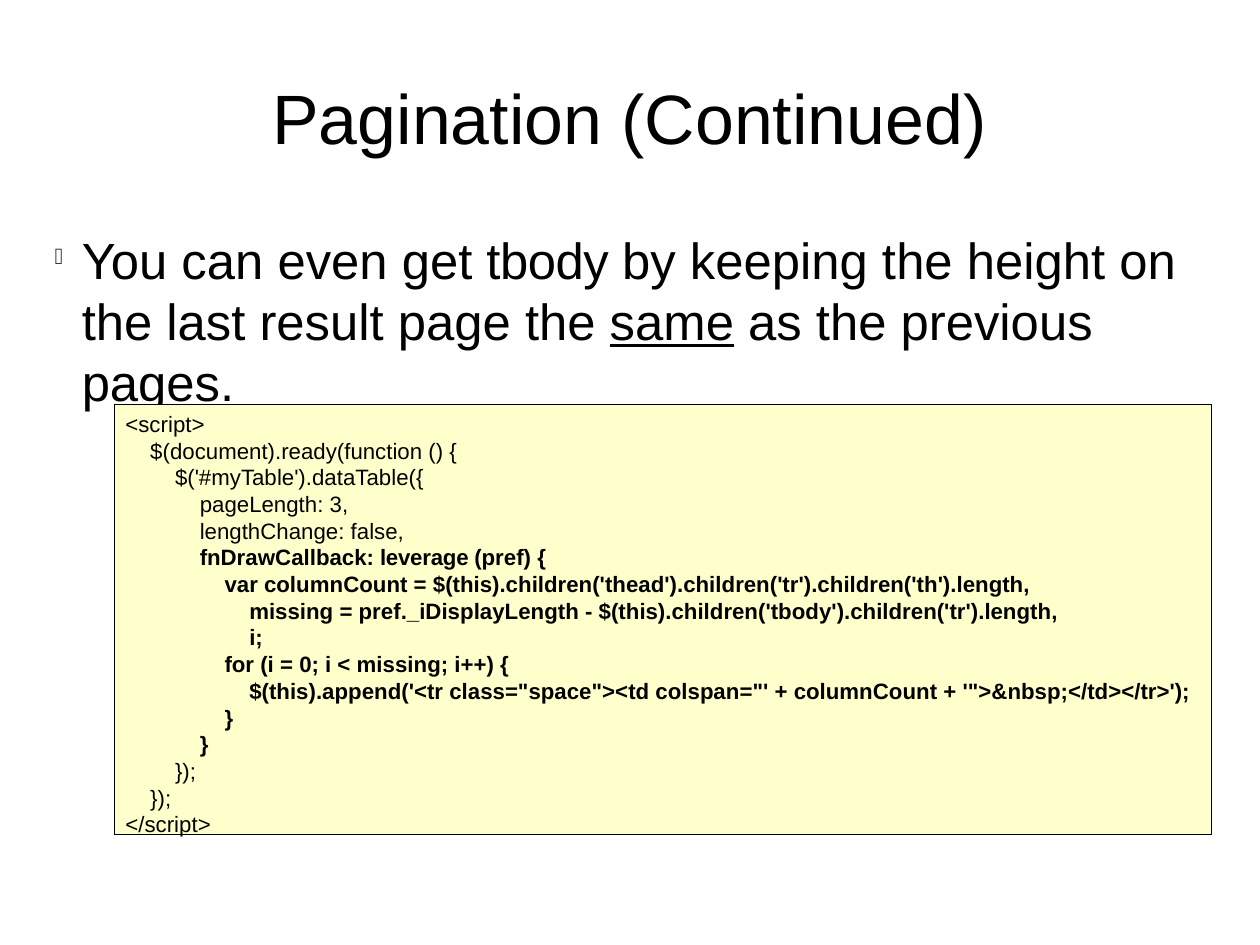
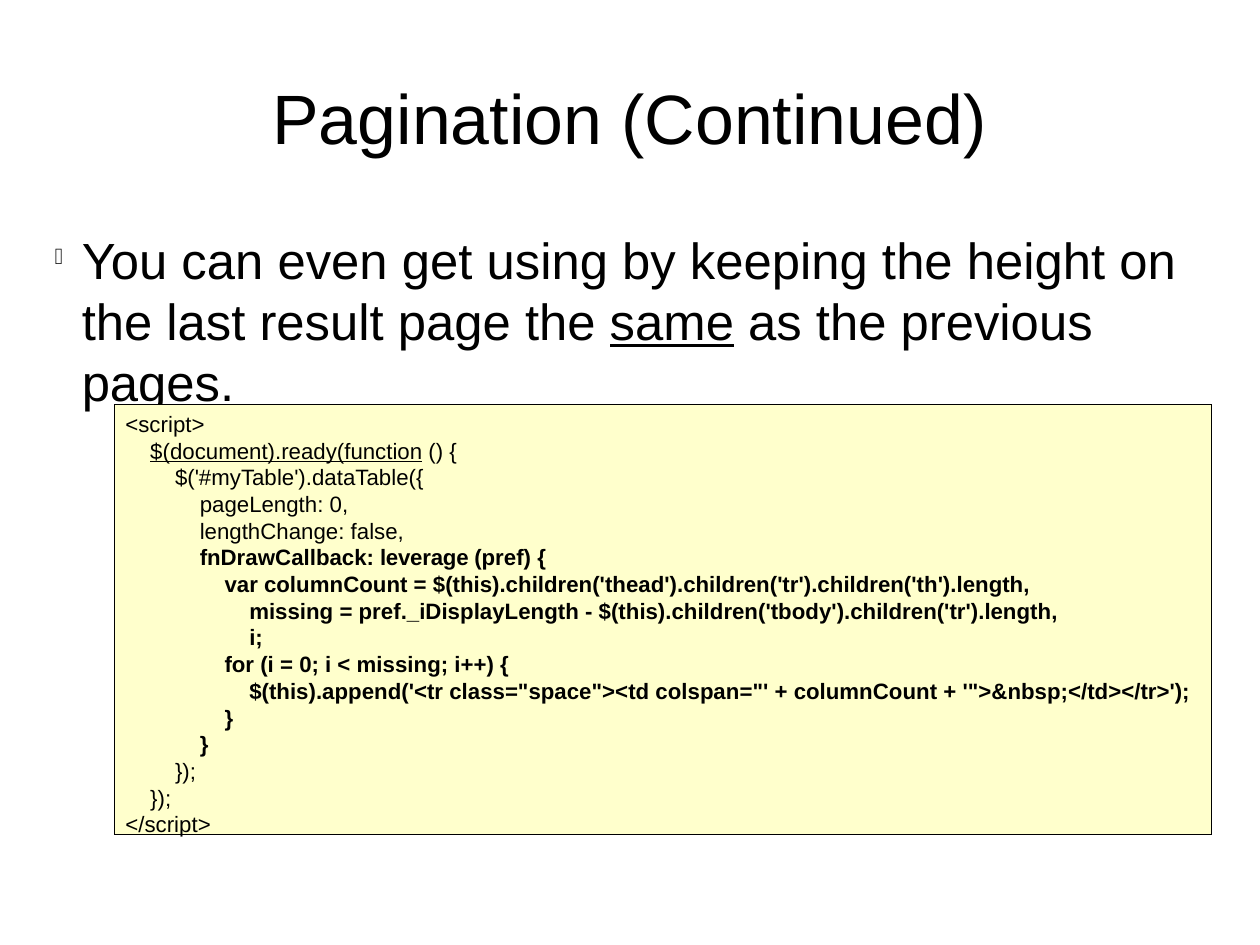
tbody: tbody -> using
$(document).ready(function underline: none -> present
pageLength 3: 3 -> 0
